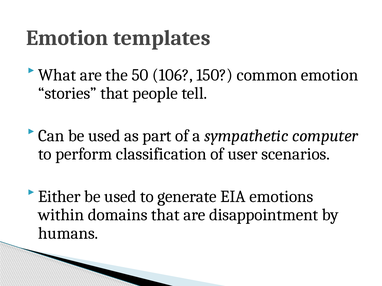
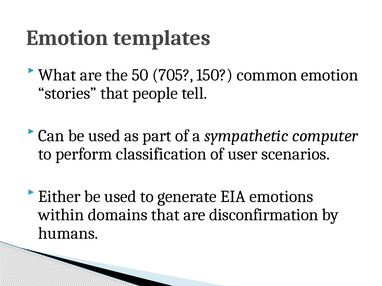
106: 106 -> 705
disappointment: disappointment -> disconfirmation
